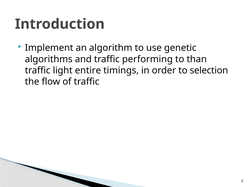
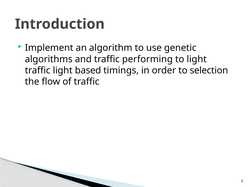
to than: than -> light
entire: entire -> based
